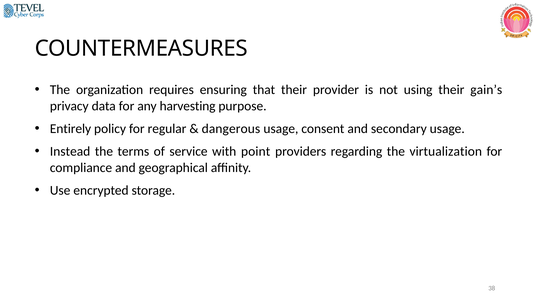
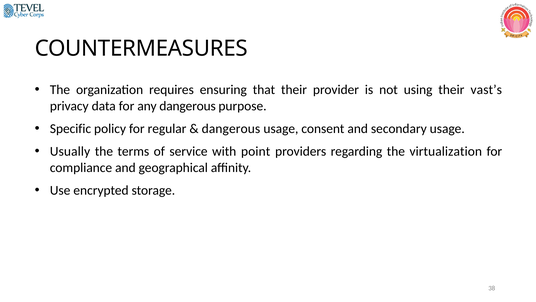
gain’s: gain’s -> vast’s
any harvesting: harvesting -> dangerous
Entirely: Entirely -> Specific
Instead: Instead -> Usually
